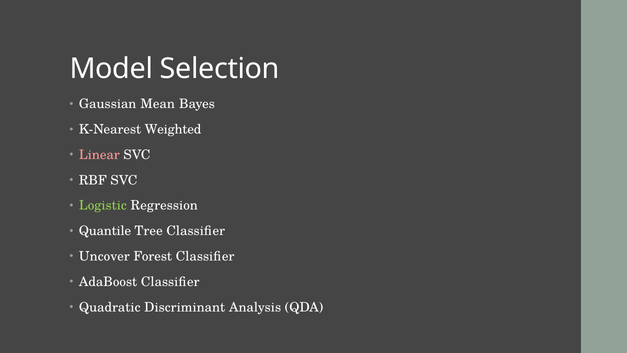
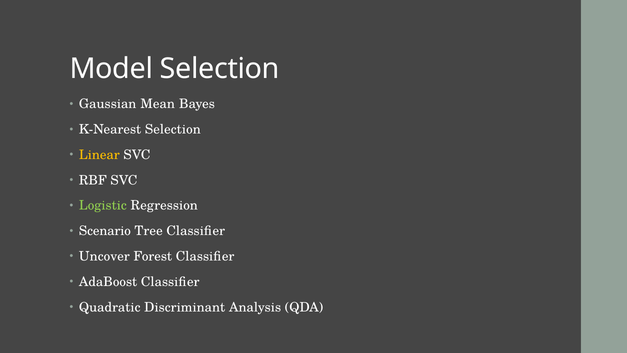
K-Nearest Weighted: Weighted -> Selection
Linear colour: pink -> yellow
Quantile: Quantile -> Scenario
